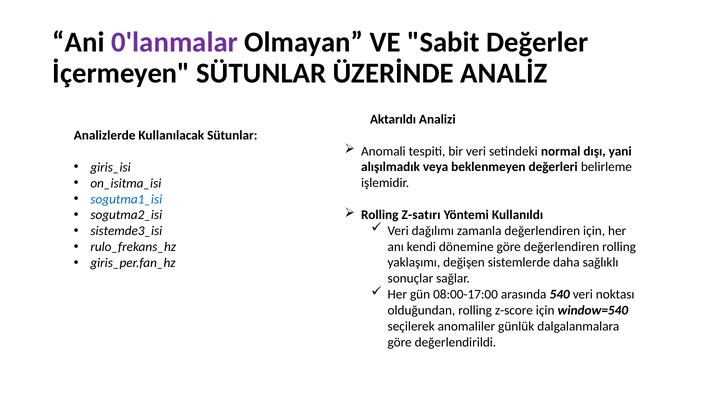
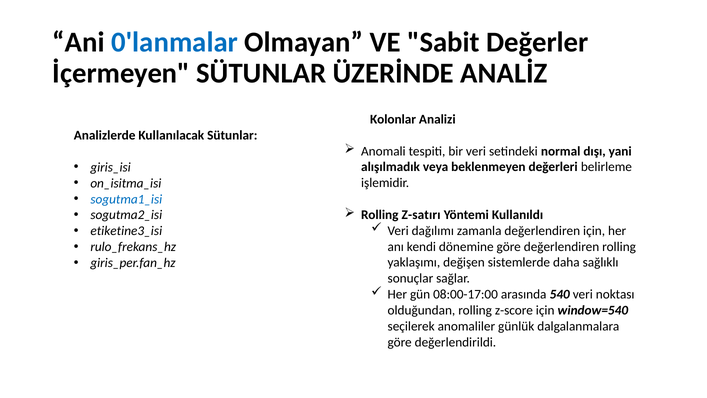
0'lanmalar colour: purple -> blue
Aktarıldı: Aktarıldı -> Kolonlar
sistemde3_isi: sistemde3_isi -> etiketine3_isi
